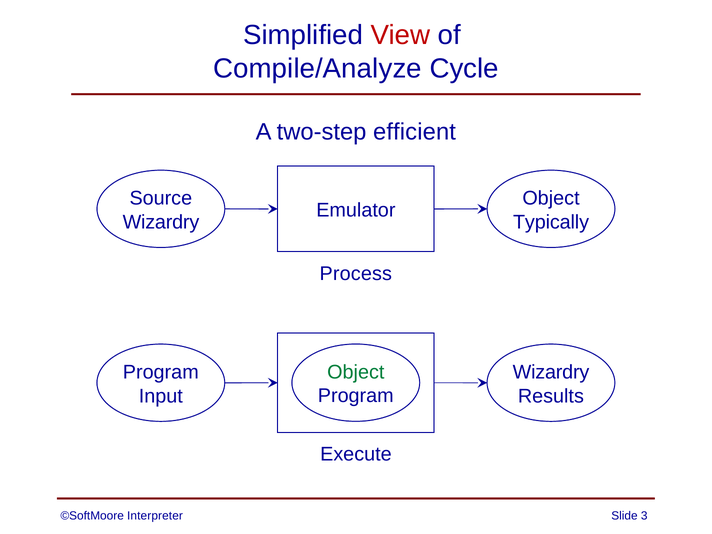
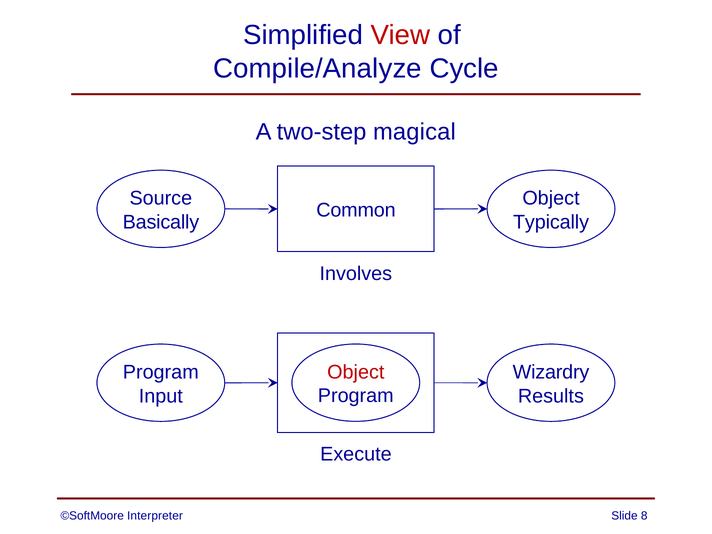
efficient: efficient -> magical
Emulator: Emulator -> Common
Wizardry at (161, 222): Wizardry -> Basically
Process: Process -> Involves
Object at (356, 372) colour: green -> red
3: 3 -> 8
